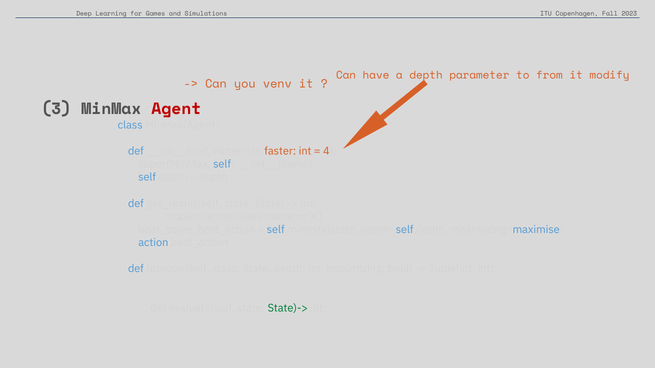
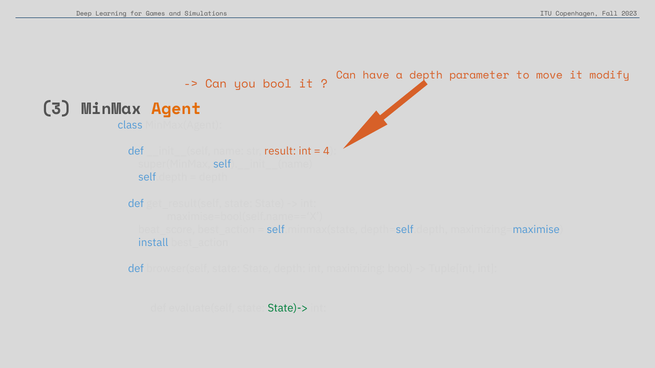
from: from -> move
you venv: venv -> bool
Agent colour: red -> orange
faster: faster -> result
action: action -> install
